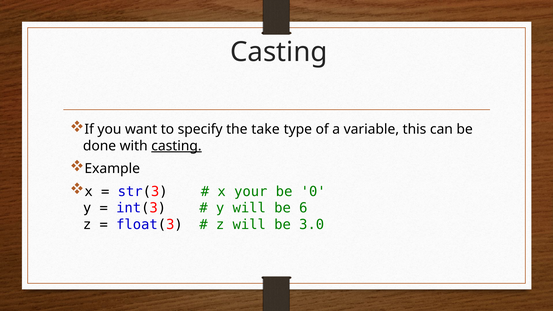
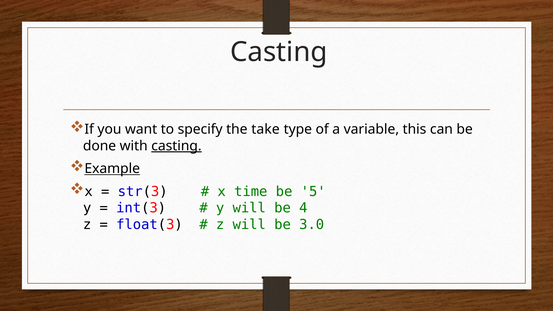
Example underline: none -> present
your: your -> time
0: 0 -> 5
6: 6 -> 4
